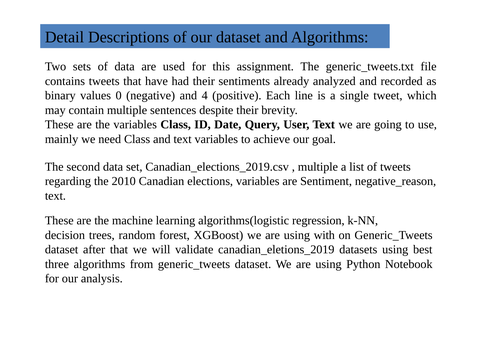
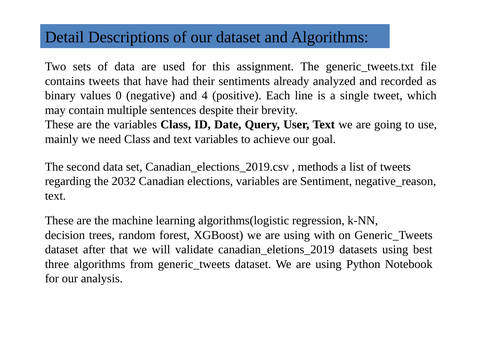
multiple at (318, 167): multiple -> methods
2010: 2010 -> 2032
